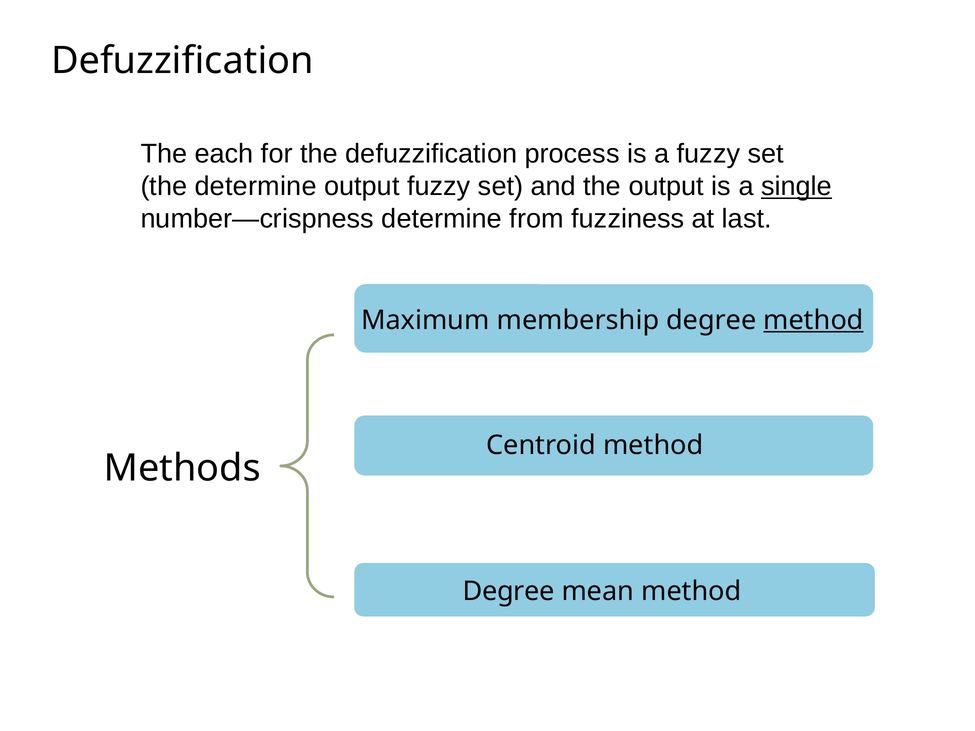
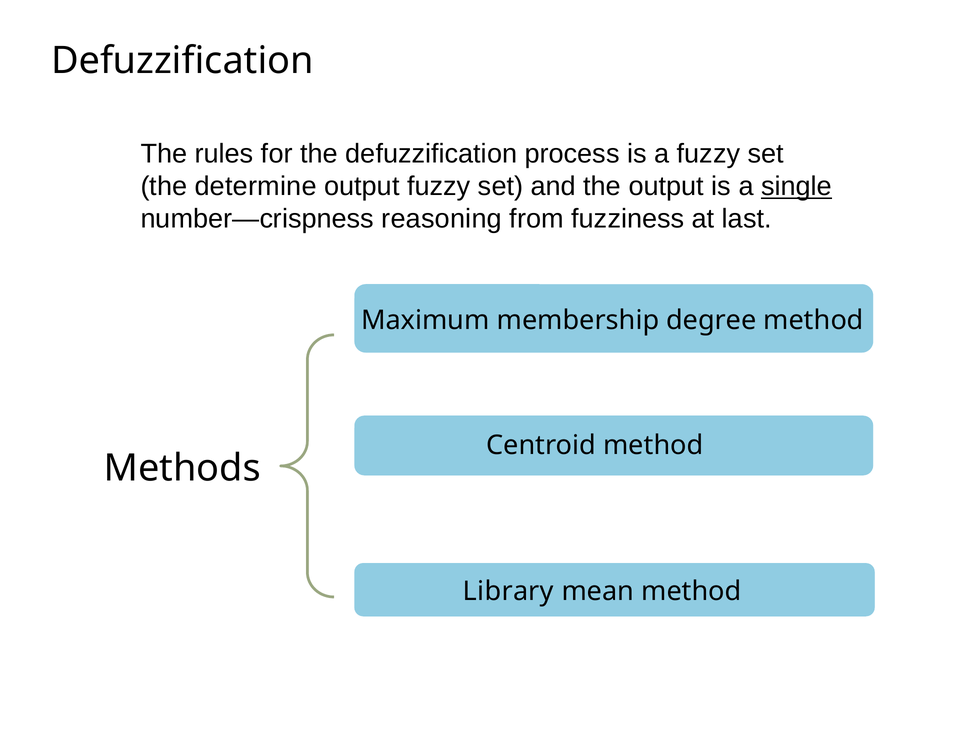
each: each -> rules
number—crispness determine: determine -> reasoning
method at (813, 320) underline: present -> none
Degree at (509, 592): Degree -> Library
